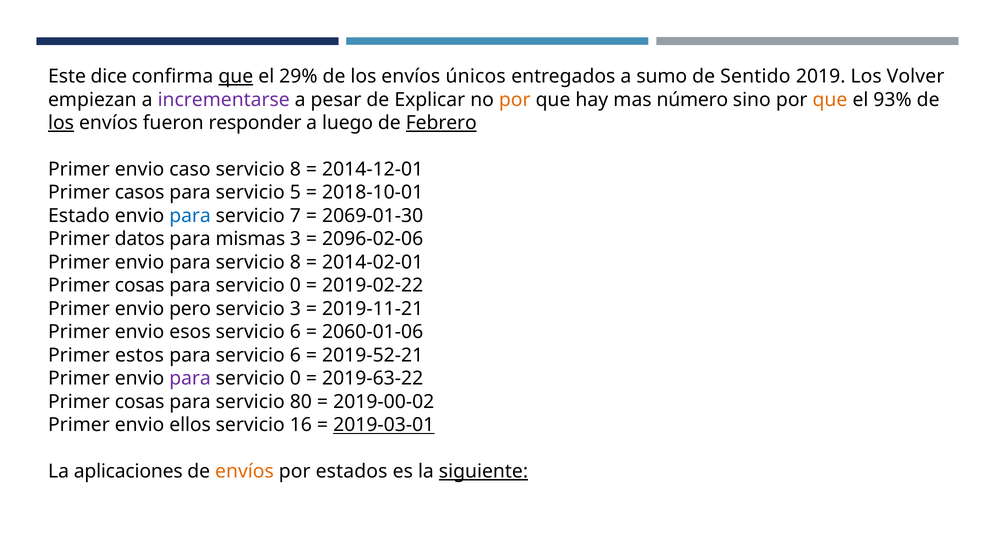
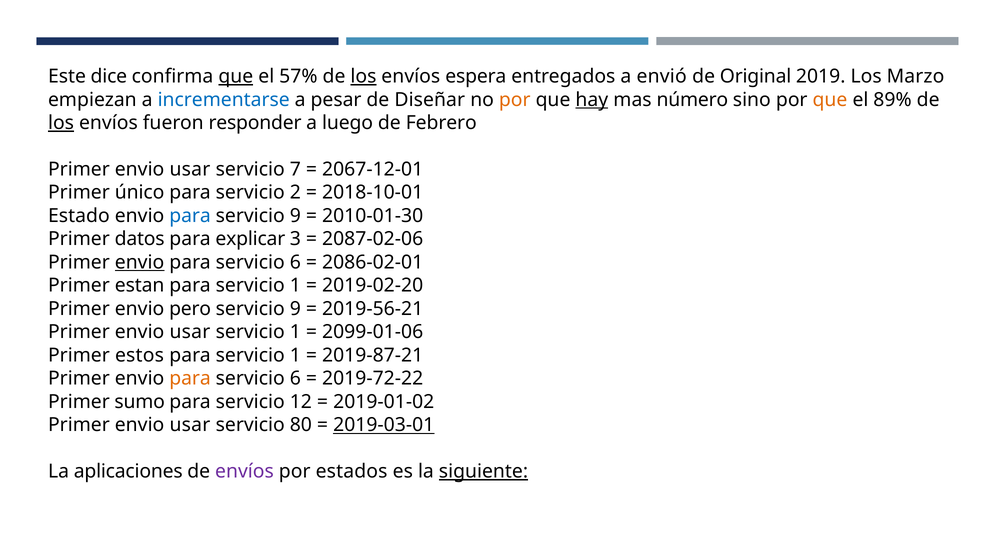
29%: 29% -> 57%
los at (363, 76) underline: none -> present
únicos: únicos -> espera
sumo: sumo -> envió
Sentido: Sentido -> Original
Volver: Volver -> Marzo
incrementarse colour: purple -> blue
Explicar: Explicar -> Diseñar
hay underline: none -> present
93%: 93% -> 89%
Febrero underline: present -> none
caso at (190, 169): caso -> usar
8 at (295, 169): 8 -> 7
2014-12-01: 2014-12-01 -> 2067-12-01
casos: casos -> único
5: 5 -> 2
7 at (295, 216): 7 -> 9
2069-01-30: 2069-01-30 -> 2010-01-30
mismas: mismas -> explicar
2096-02-06: 2096-02-06 -> 2087-02-06
envio at (140, 262) underline: none -> present
8 at (295, 262): 8 -> 6
2014-02-01: 2014-02-01 -> 2086-02-01
cosas at (140, 285): cosas -> estan
0 at (295, 285): 0 -> 1
2019-02-22: 2019-02-22 -> 2019-02-20
3 at (295, 309): 3 -> 9
2019-11-21: 2019-11-21 -> 2019-56-21
esos at (190, 332): esos -> usar
6 at (295, 332): 6 -> 1
2060-01-06: 2060-01-06 -> 2099-01-06
6 at (295, 355): 6 -> 1
2019-52-21: 2019-52-21 -> 2019-87-21
para at (190, 378) colour: purple -> orange
0 at (295, 378): 0 -> 6
2019-63-22: 2019-63-22 -> 2019-72-22
cosas at (140, 402): cosas -> sumo
80: 80 -> 12
2019-00-02: 2019-00-02 -> 2019-01-02
ellos at (190, 425): ellos -> usar
16: 16 -> 80
envíos at (244, 471) colour: orange -> purple
